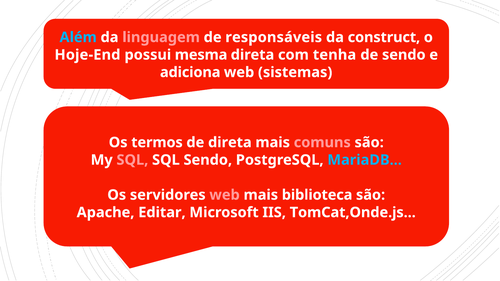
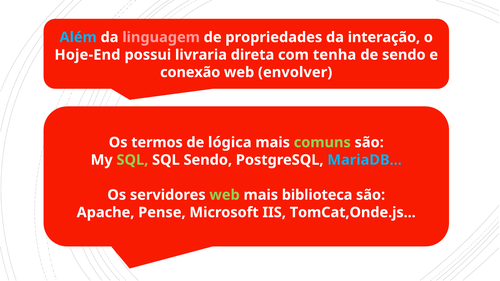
responsáveis: responsáveis -> propriedades
construct: construct -> interação
mesma: mesma -> livraria
adiciona: adiciona -> conexão
sistemas: sistemas -> envolver
de direta: direta -> lógica
comuns colour: pink -> light green
SQL at (132, 160) colour: pink -> light green
web at (225, 195) colour: pink -> light green
Editar: Editar -> Pense
